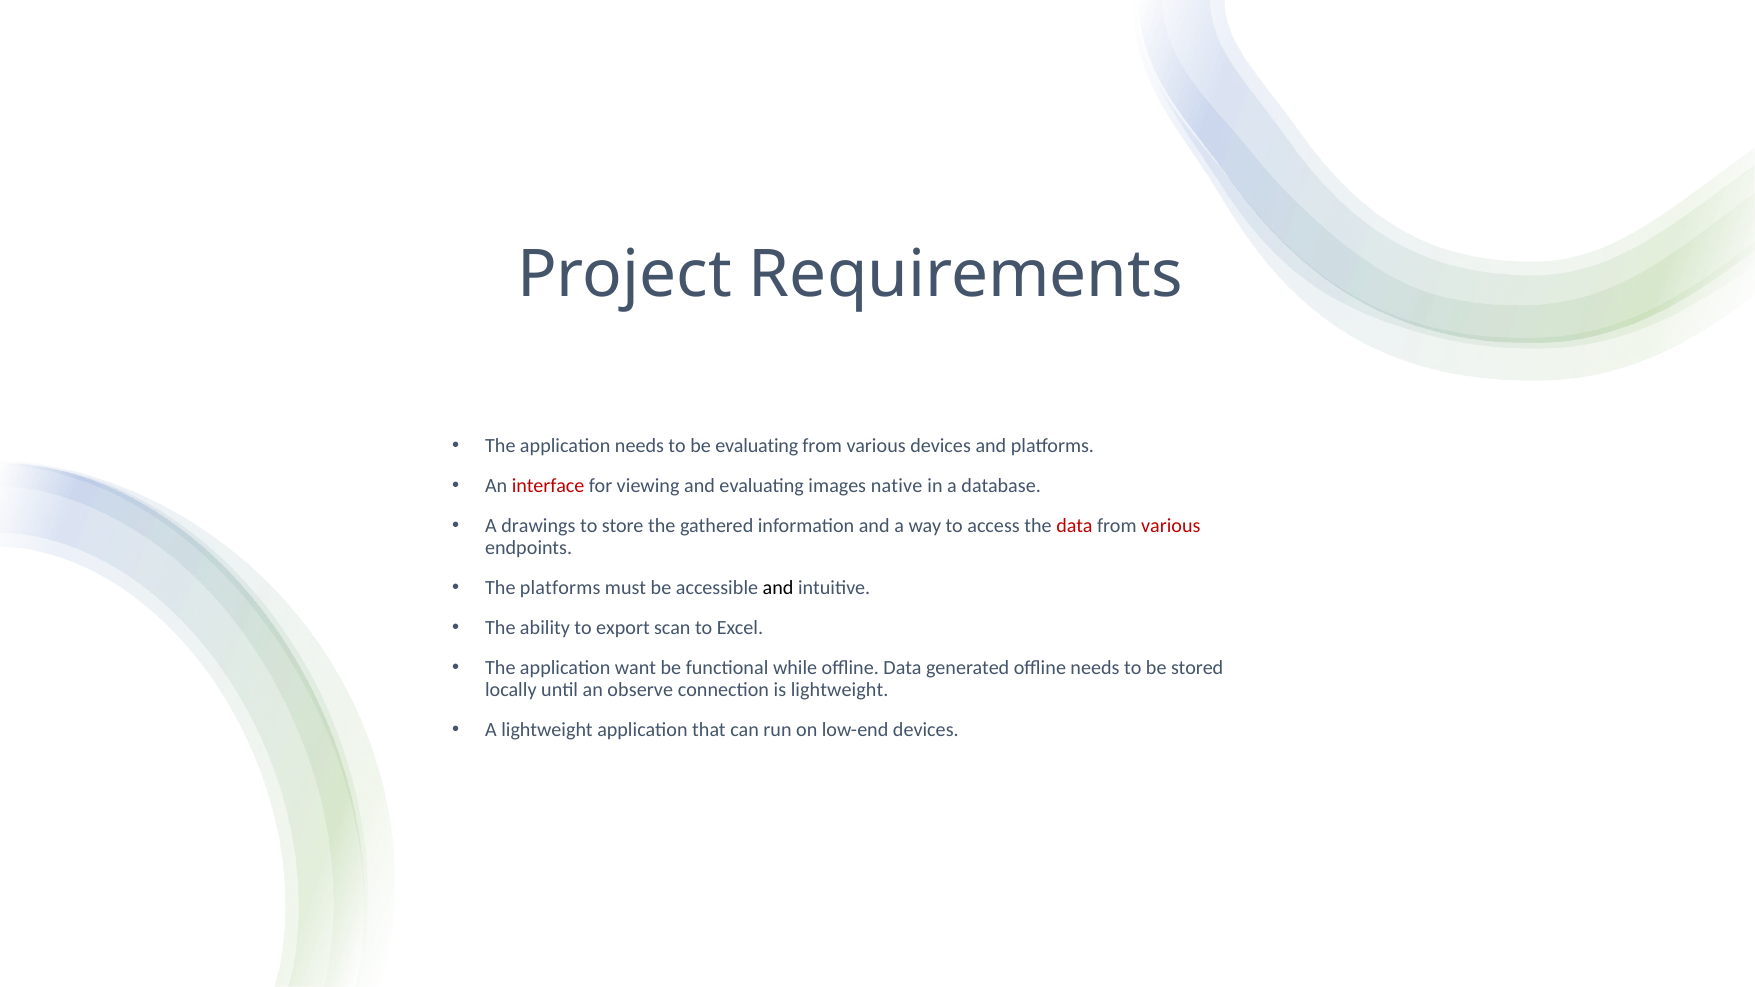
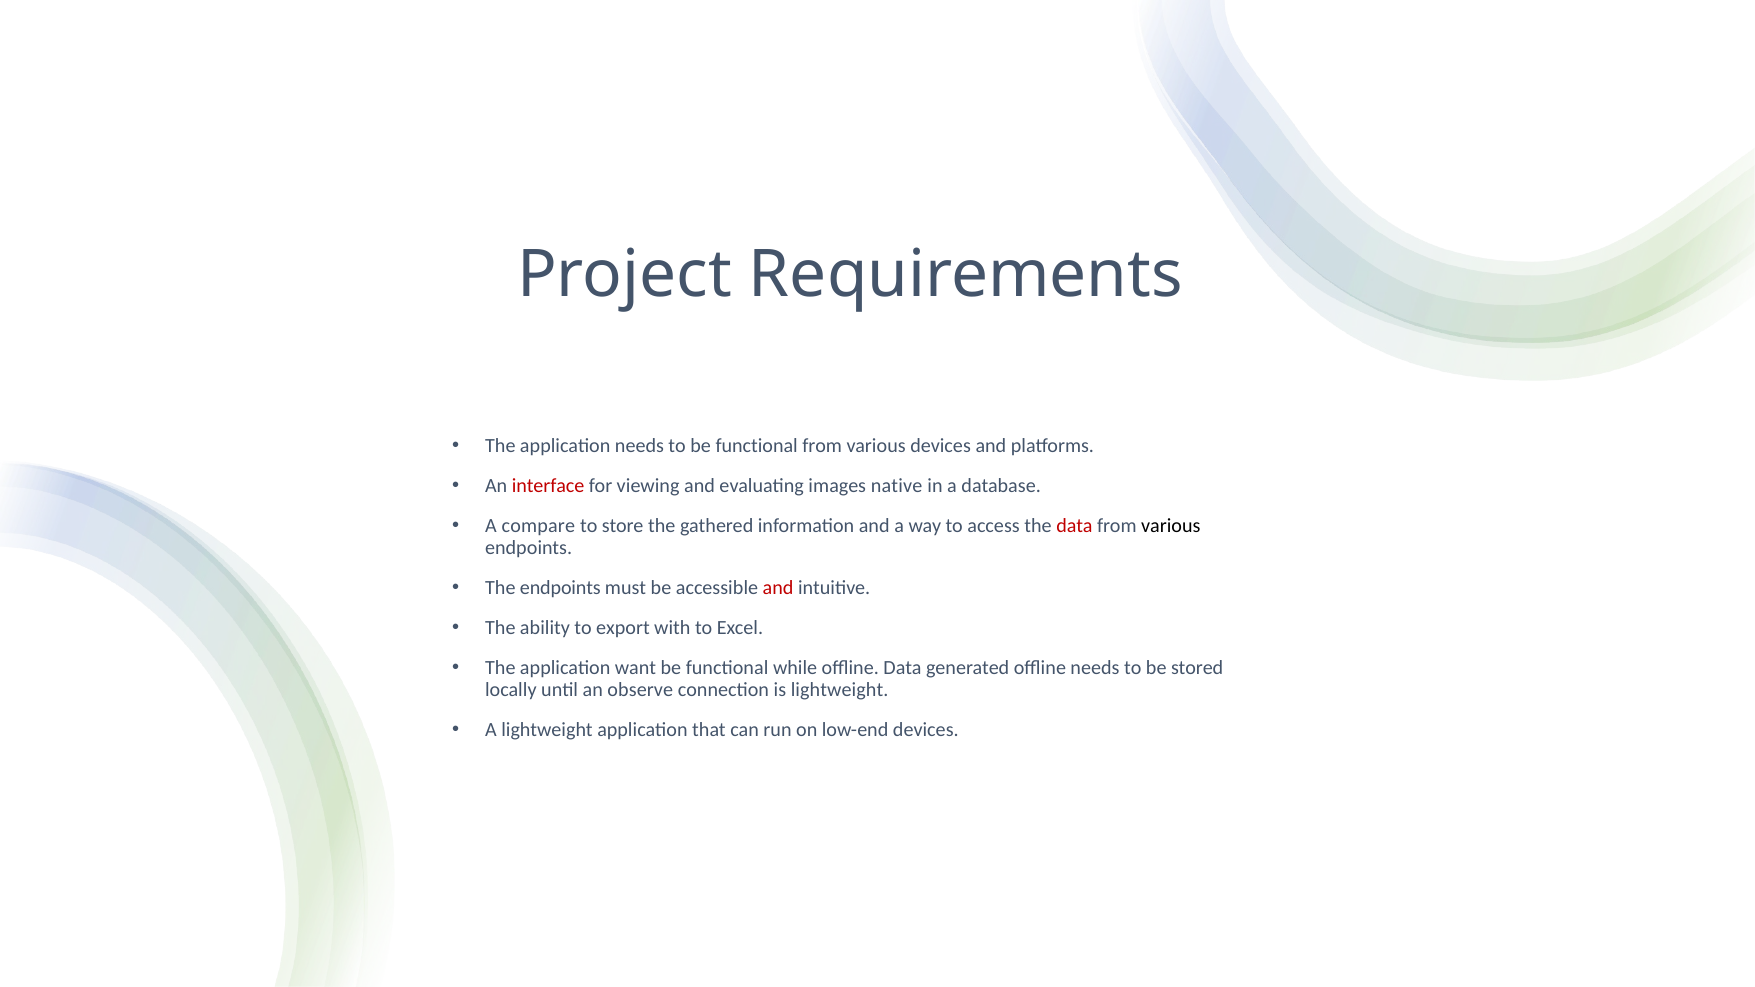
to be evaluating: evaluating -> functional
drawings: drawings -> compare
various at (1171, 526) colour: red -> black
The platforms: platforms -> endpoints
and at (778, 588) colour: black -> red
scan: scan -> with
